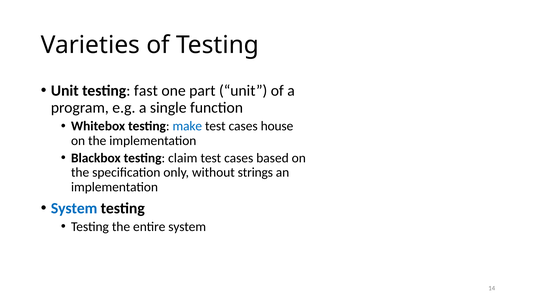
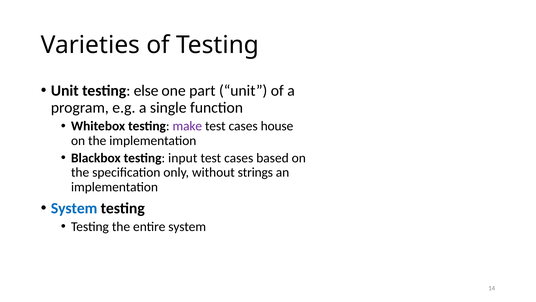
fast: fast -> else
make colour: blue -> purple
claim: claim -> input
